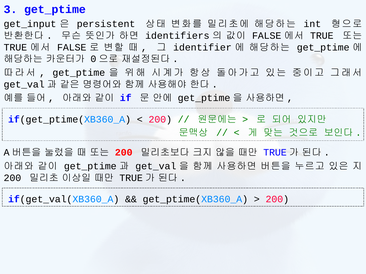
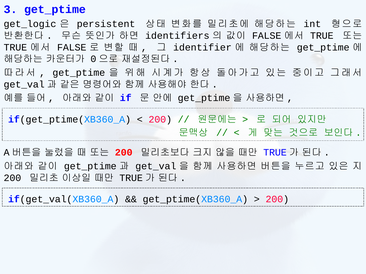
get_input: get_input -> get_logic
